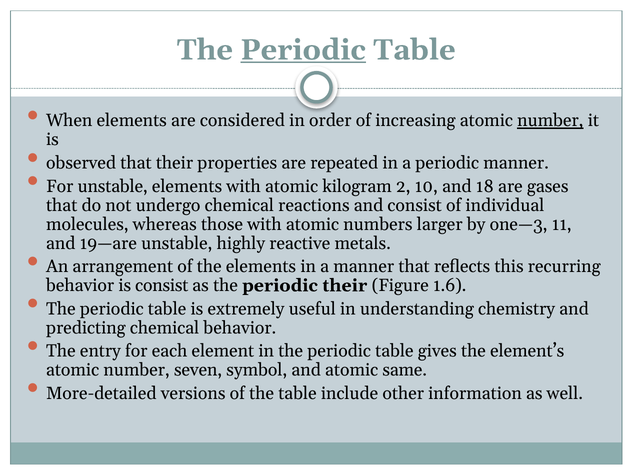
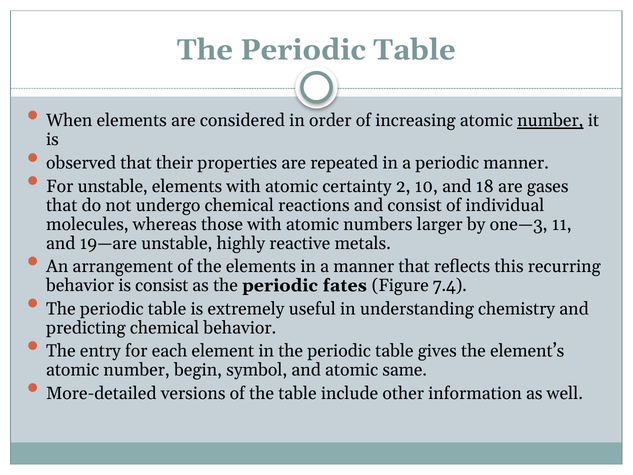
Periodic at (303, 50) underline: present -> none
kilogram: kilogram -> certainty
periodic their: their -> fates
1.6: 1.6 -> 7.4
seven: seven -> begin
